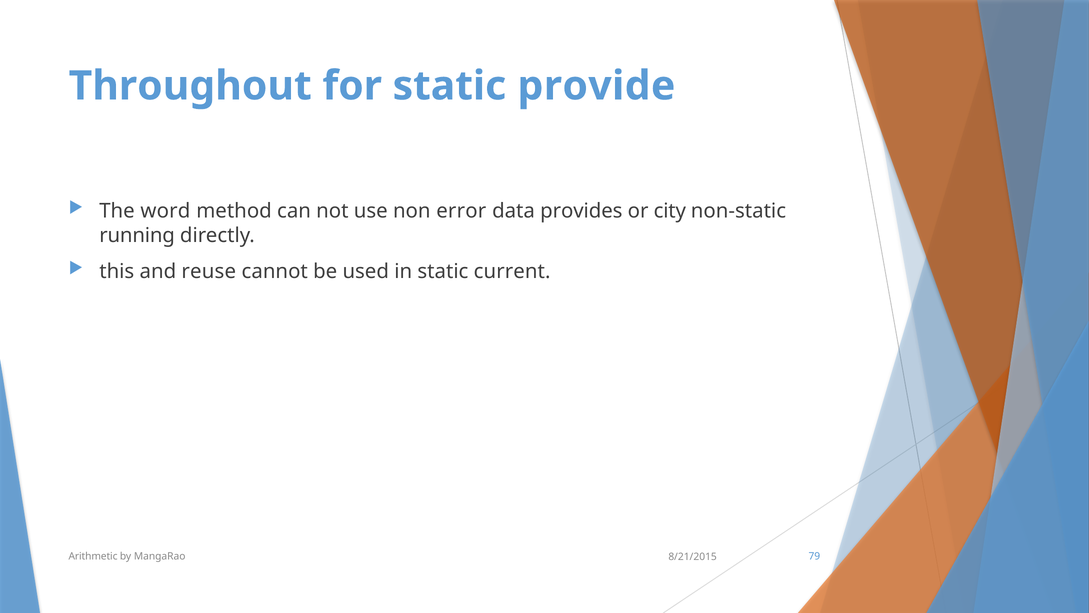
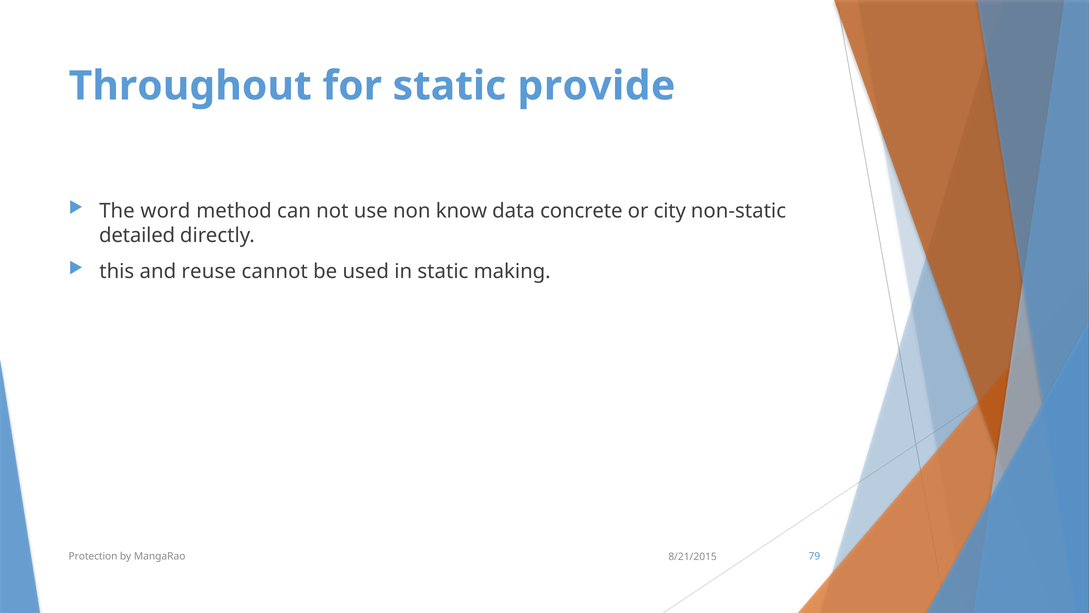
error: error -> know
provides: provides -> concrete
running: running -> detailed
current: current -> making
Arithmetic: Arithmetic -> Protection
